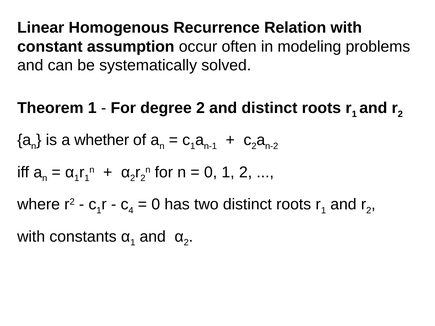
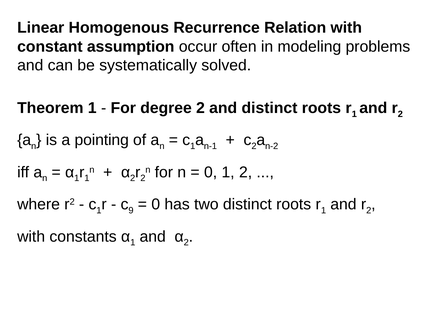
whether: whether -> pointing
4: 4 -> 9
